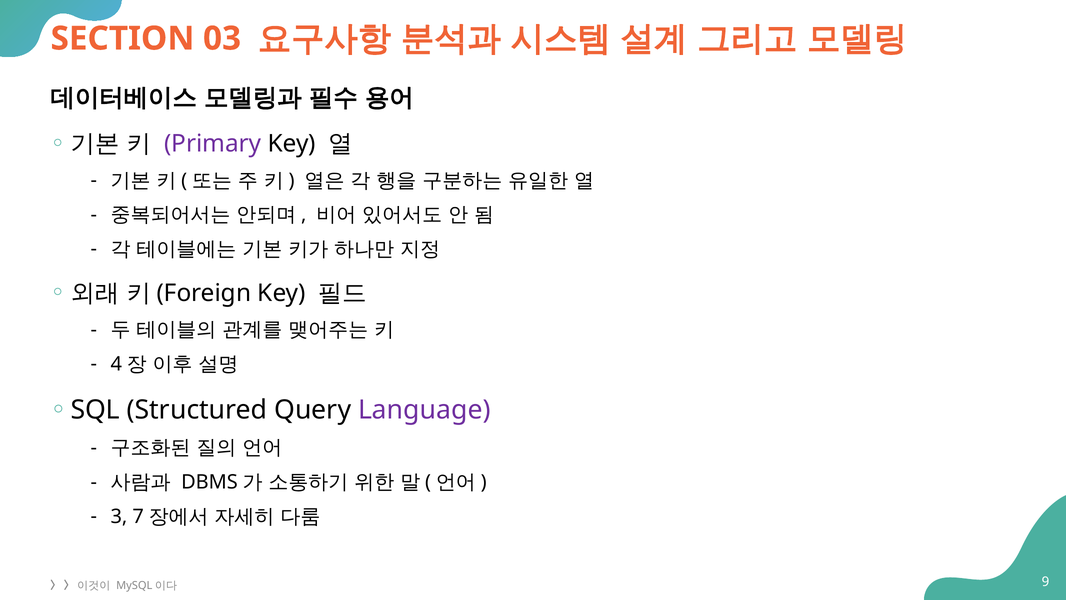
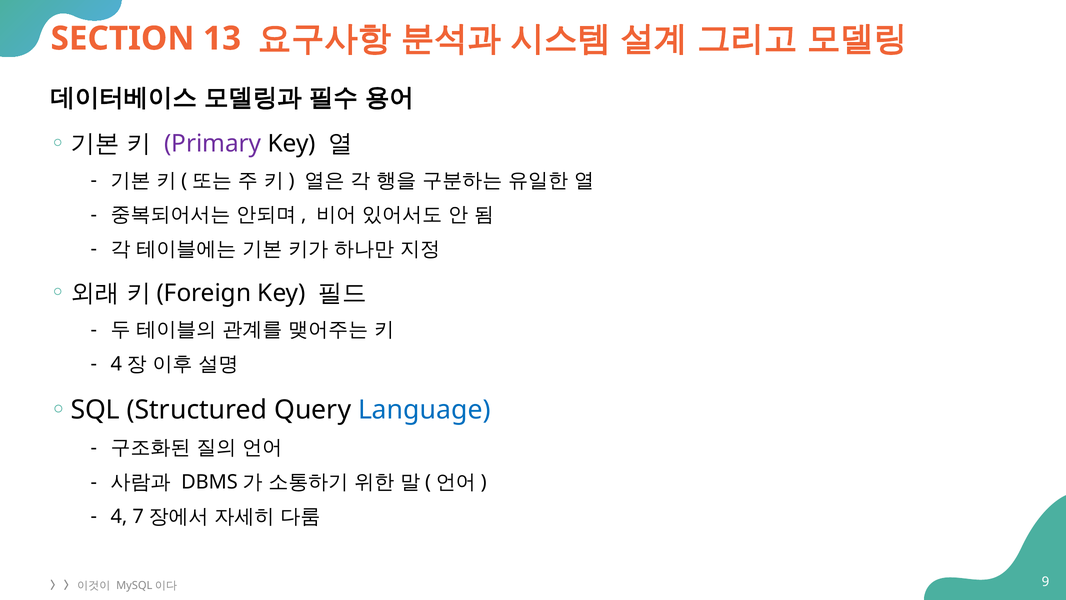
03: 03 -> 13
Language colour: purple -> blue
3: 3 -> 4
